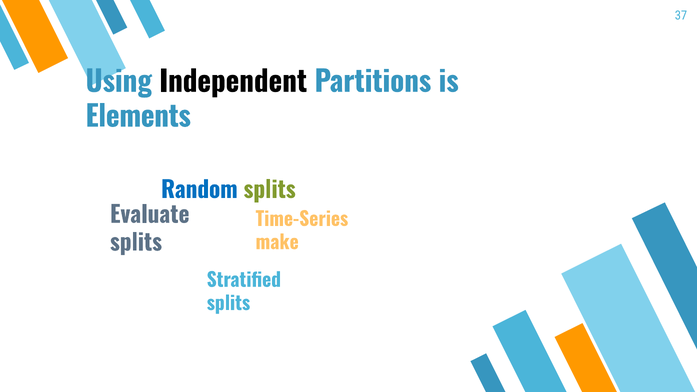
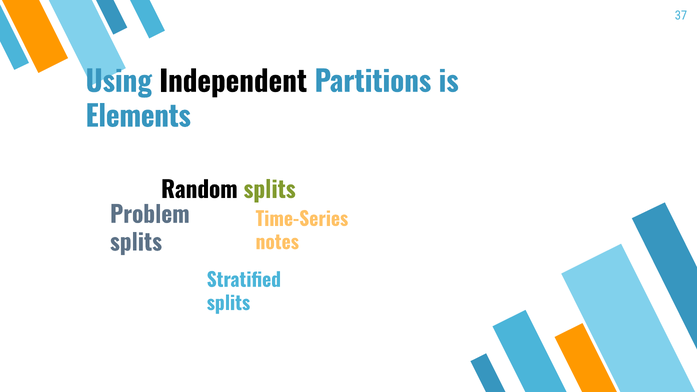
Random colour: blue -> black
Evaluate: Evaluate -> Problem
make: make -> notes
